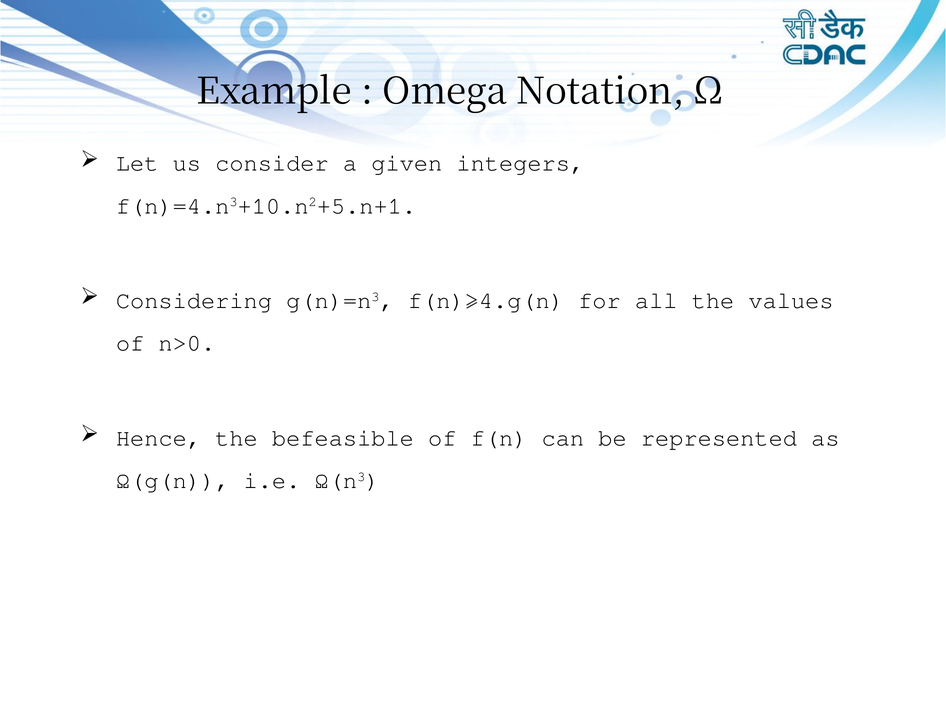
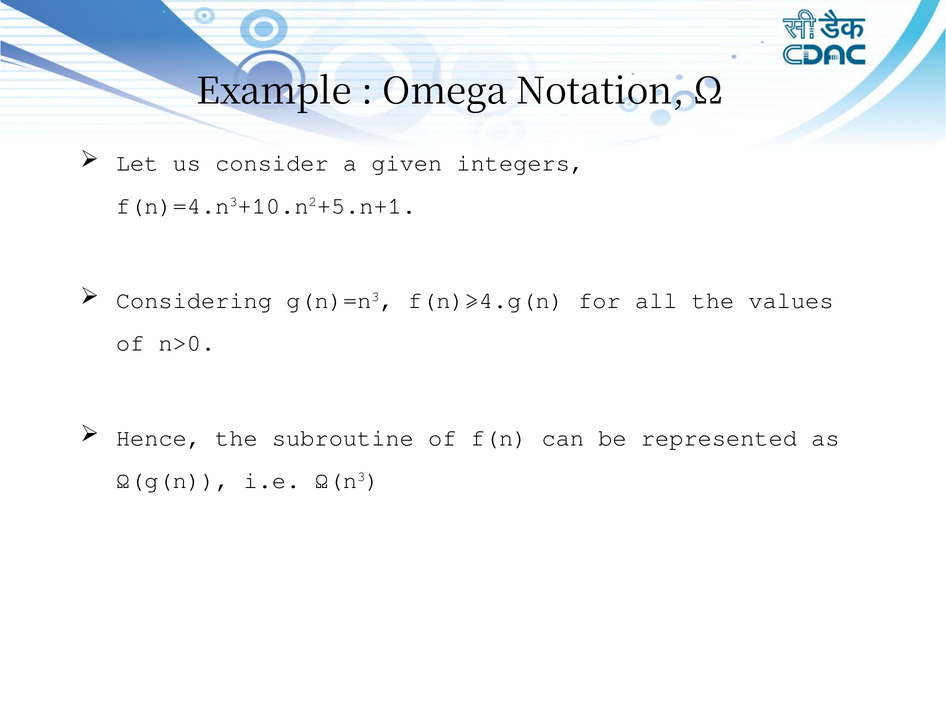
befeasible: befeasible -> subroutine
